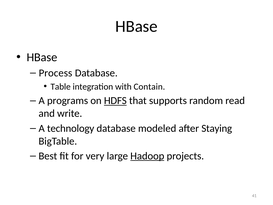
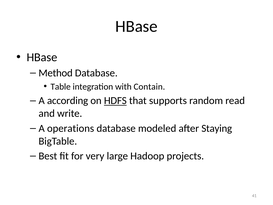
Process: Process -> Method
programs: programs -> according
technology: technology -> operations
Hadoop underline: present -> none
